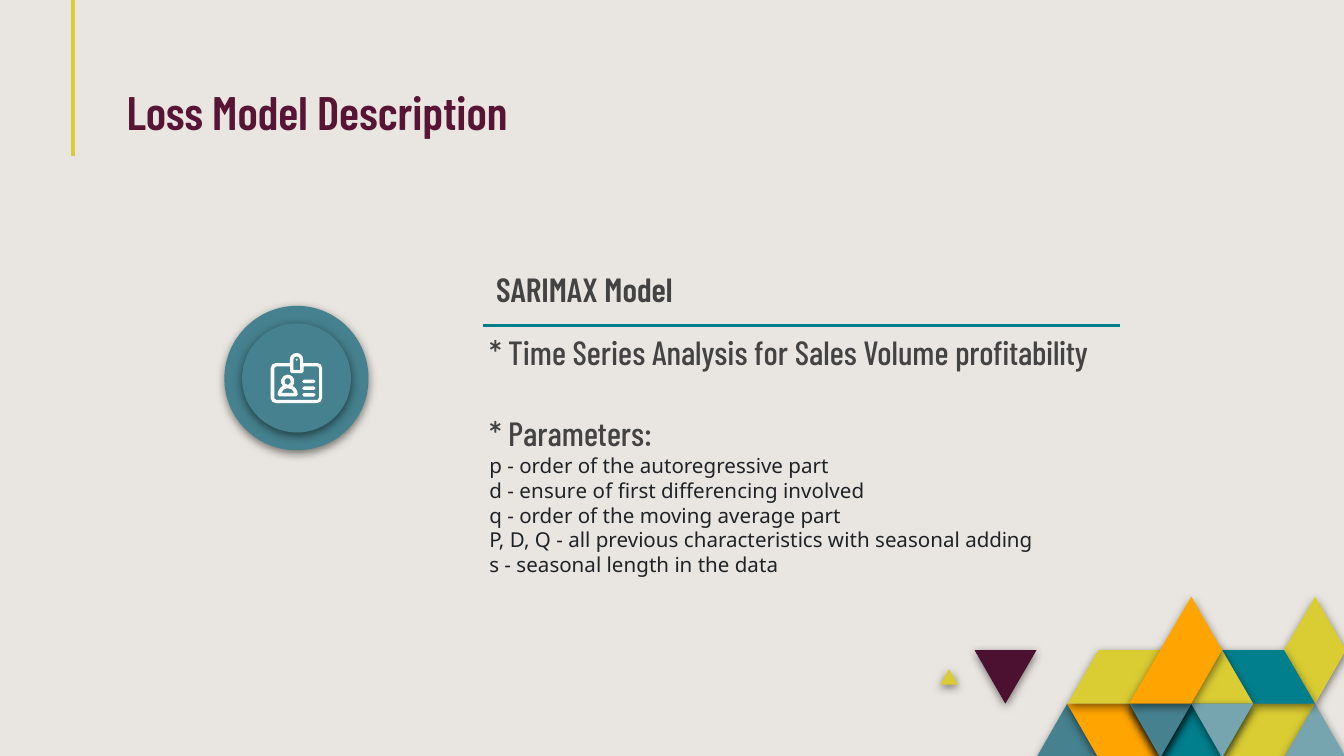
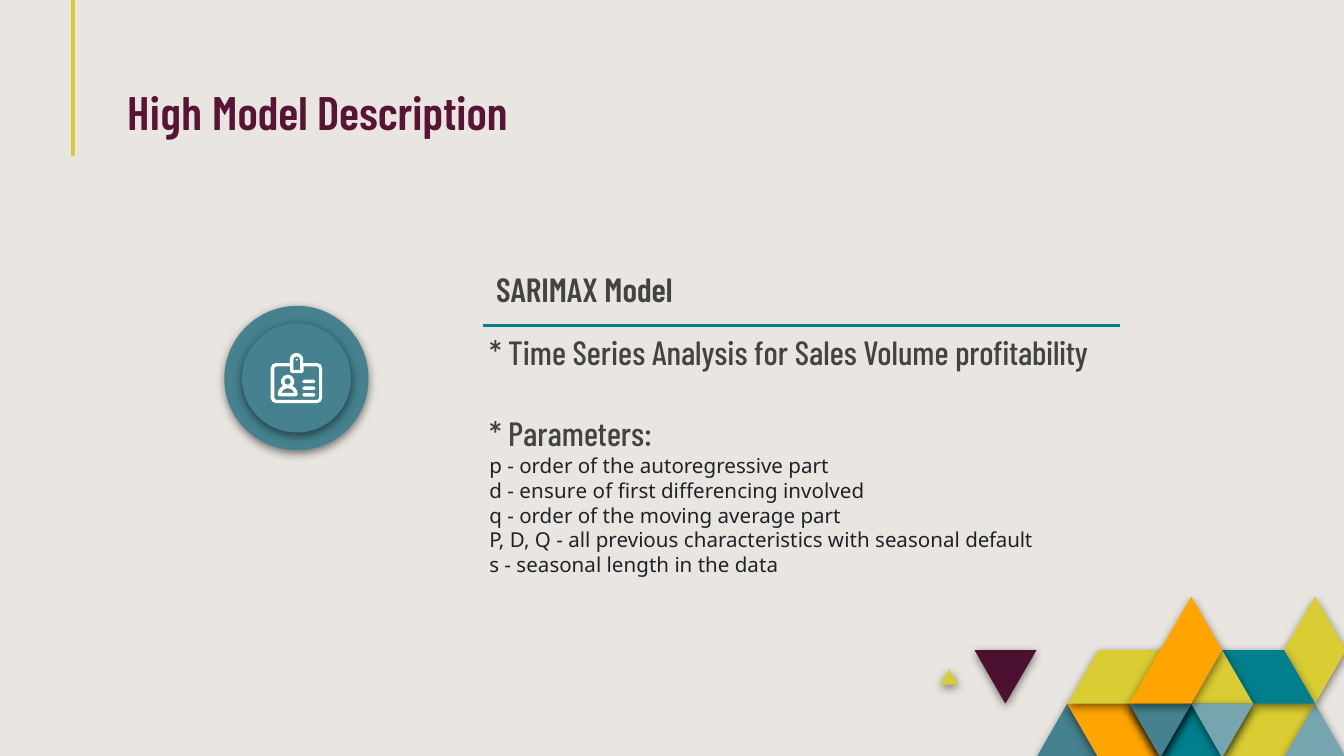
Loss: Loss -> High
adding: adding -> default
